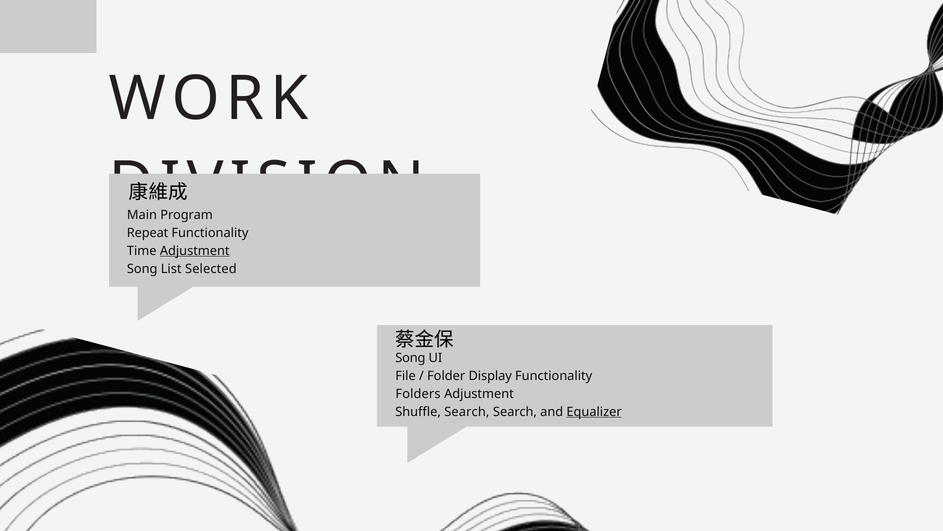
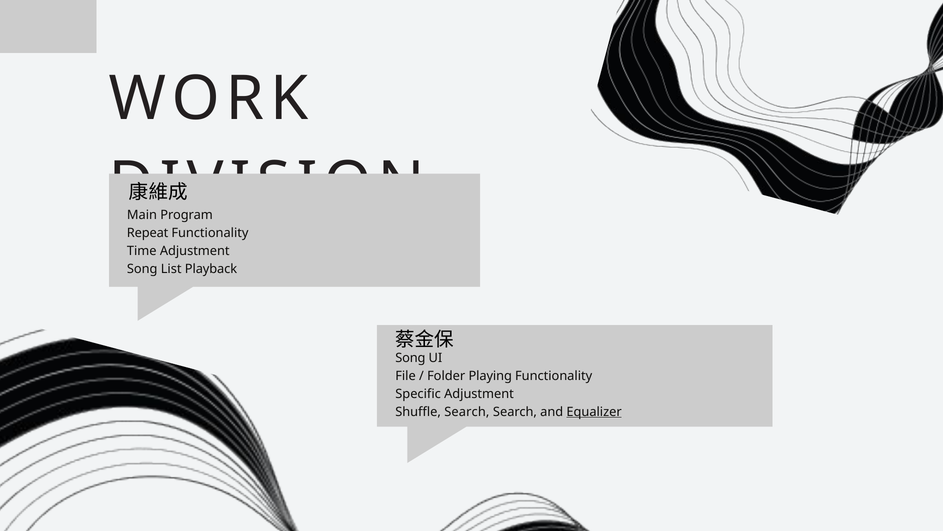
Adjustment at (195, 251) underline: present -> none
Selected: Selected -> Playback
Display: Display -> Playing
Folders: Folders -> Specific
